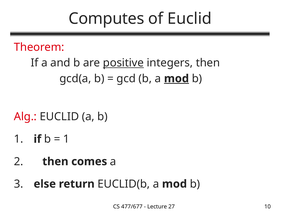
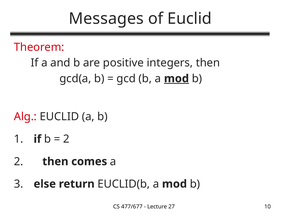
Computes: Computes -> Messages
positive underline: present -> none
1 at (66, 139): 1 -> 2
